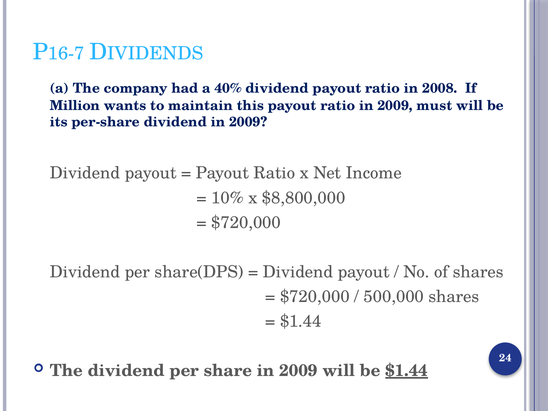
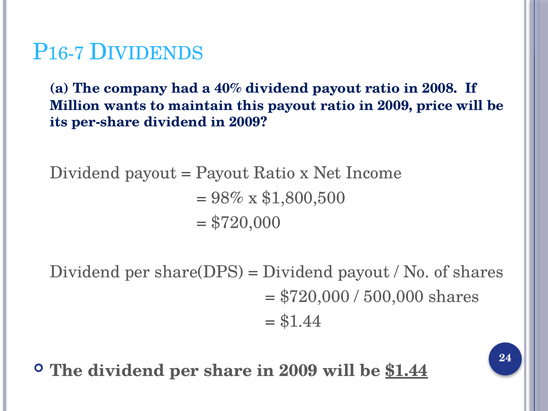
must: must -> price
10%: 10% -> 98%
$8,800,000: $8,800,000 -> $1,800,500
